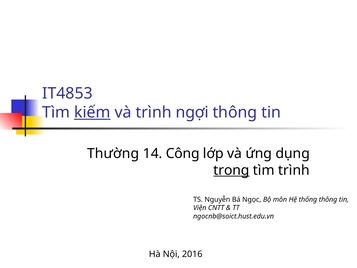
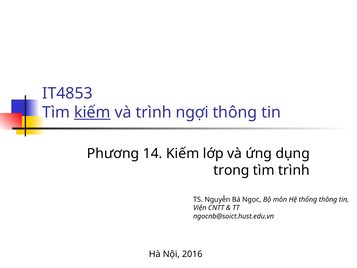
Thường: Thường -> Phương
14 Công: Công -> Kiếm
trong underline: present -> none
